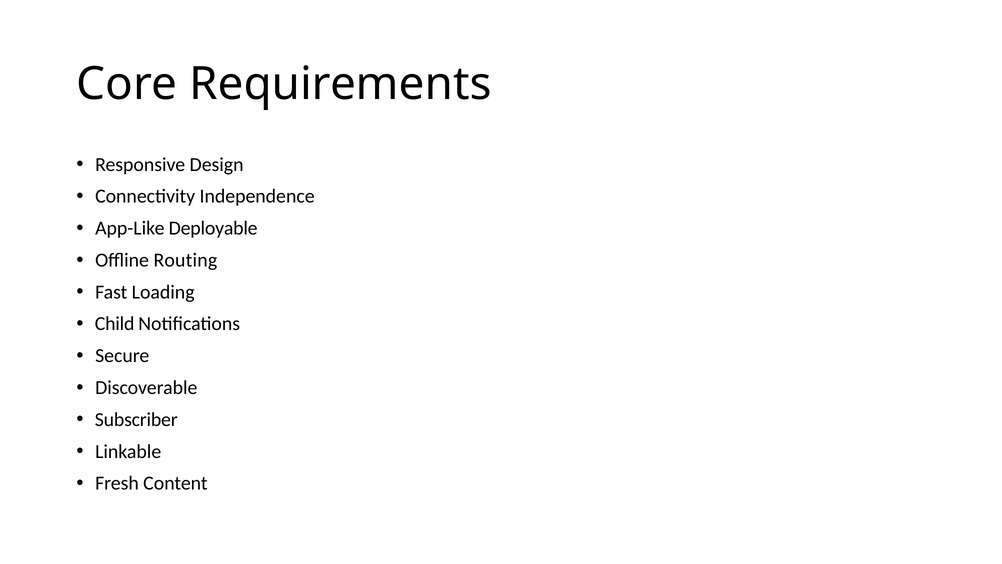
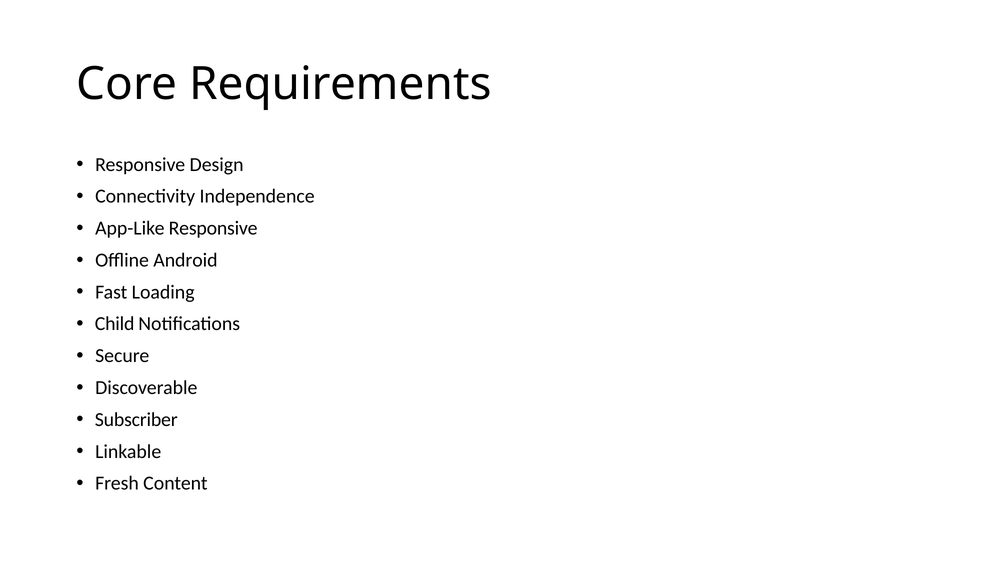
App-Like Deployable: Deployable -> Responsive
Routing: Routing -> Android
